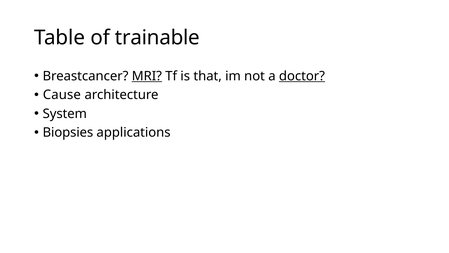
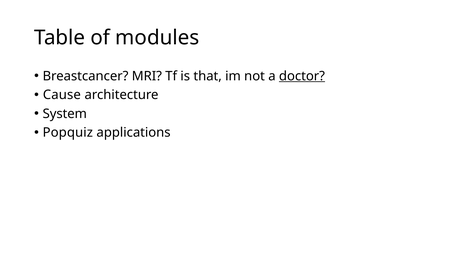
trainable: trainable -> modules
MRI underline: present -> none
Biopsies: Biopsies -> Popquiz
